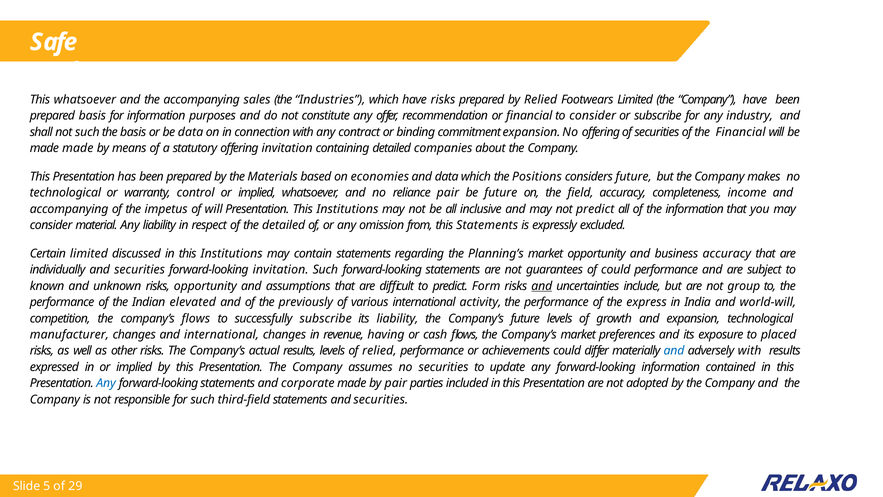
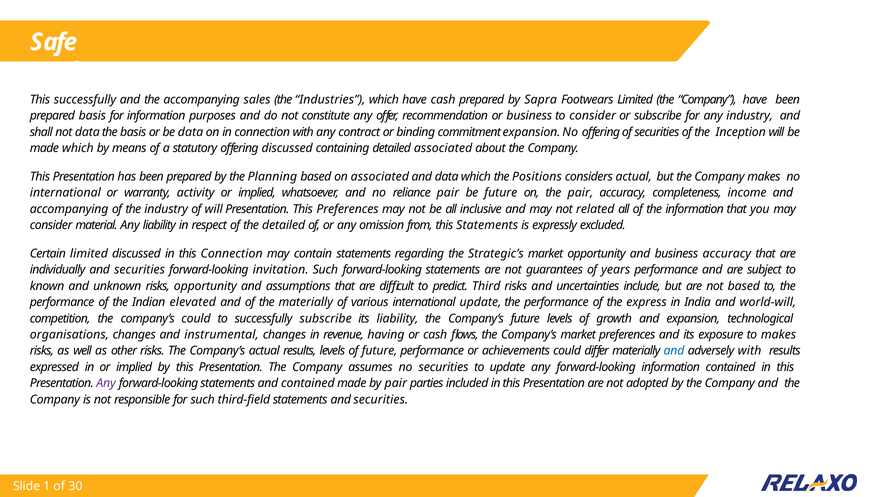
This whatsoever: whatsoever -> successfully
have risks: risks -> cash
by Relied: Relied -> Sapra
or financial: financial -> business
not such: such -> data
the Financial: Financial -> Inception
made made: made -> which
offering invitation: invitation -> discussed
detailed companies: companies -> associated
Materials: Materials -> Planning
on economies: economies -> associated
considers future: future -> actual
technological at (65, 193): technological -> international
control: control -> activity
the field: field -> pair
the impetus: impetus -> industry
Presentation This Institutions: Institutions -> Preferences
not predict: predict -> related
in this Institutions: Institutions -> Connection
Planning’s: Planning’s -> Strategic’s
of could: could -> years
Form: Form -> Third
and at (542, 286) underline: present -> none
not group: group -> based
the previously: previously -> materially
international activity: activity -> update
company’s flows: flows -> could
manufacturer: manufacturer -> organisations
and international: international -> instrumental
to placed: placed -> makes
of relied: relied -> future
Any at (106, 383) colour: blue -> purple
and corporate: corporate -> contained
5: 5 -> 1
29: 29 -> 30
